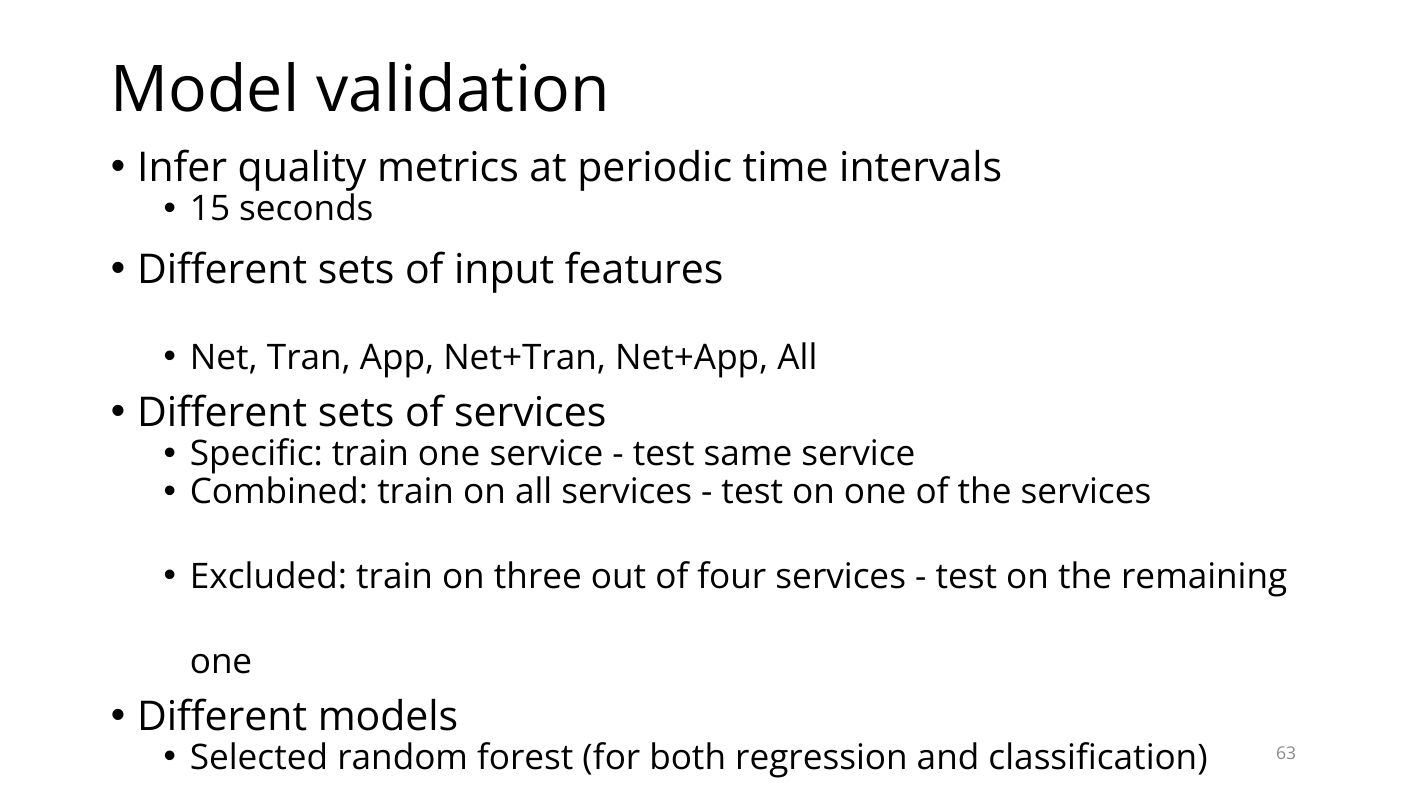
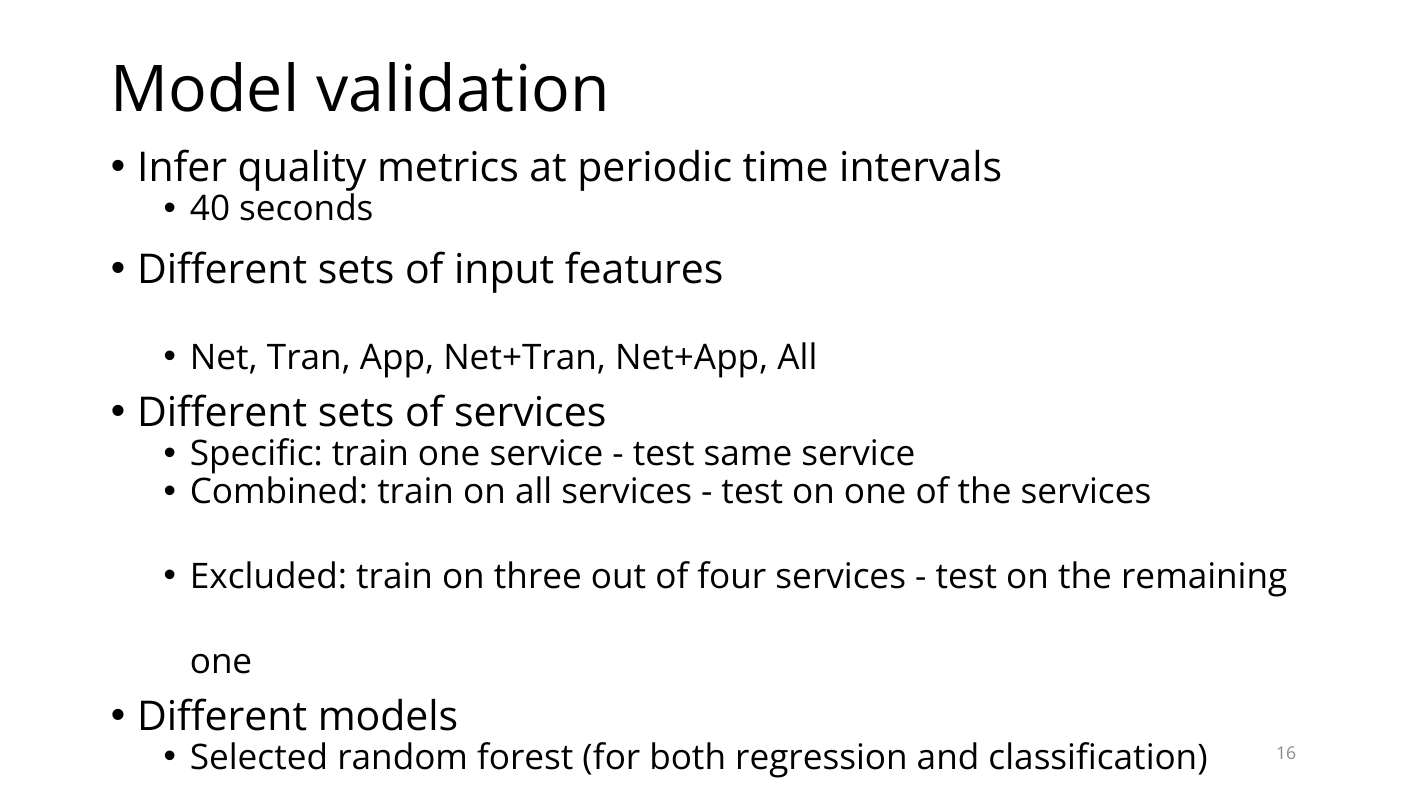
15: 15 -> 40
63: 63 -> 16
